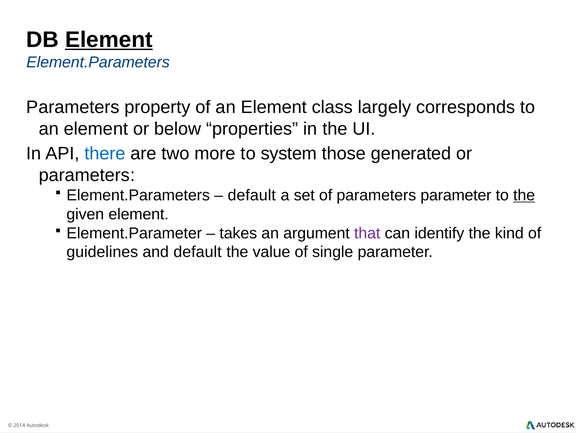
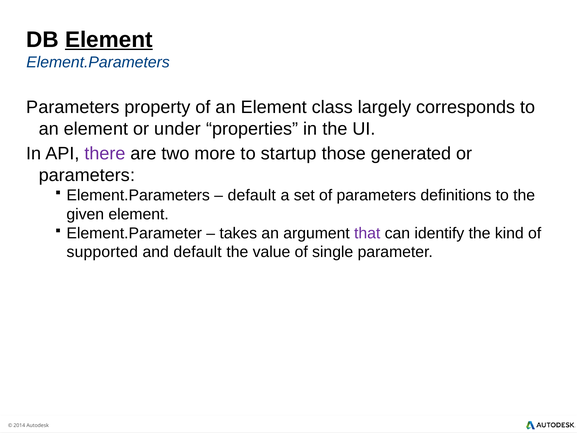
below: below -> under
there colour: blue -> purple
system: system -> startup
parameters parameter: parameter -> definitions
the at (524, 195) underline: present -> none
guidelines: guidelines -> supported
